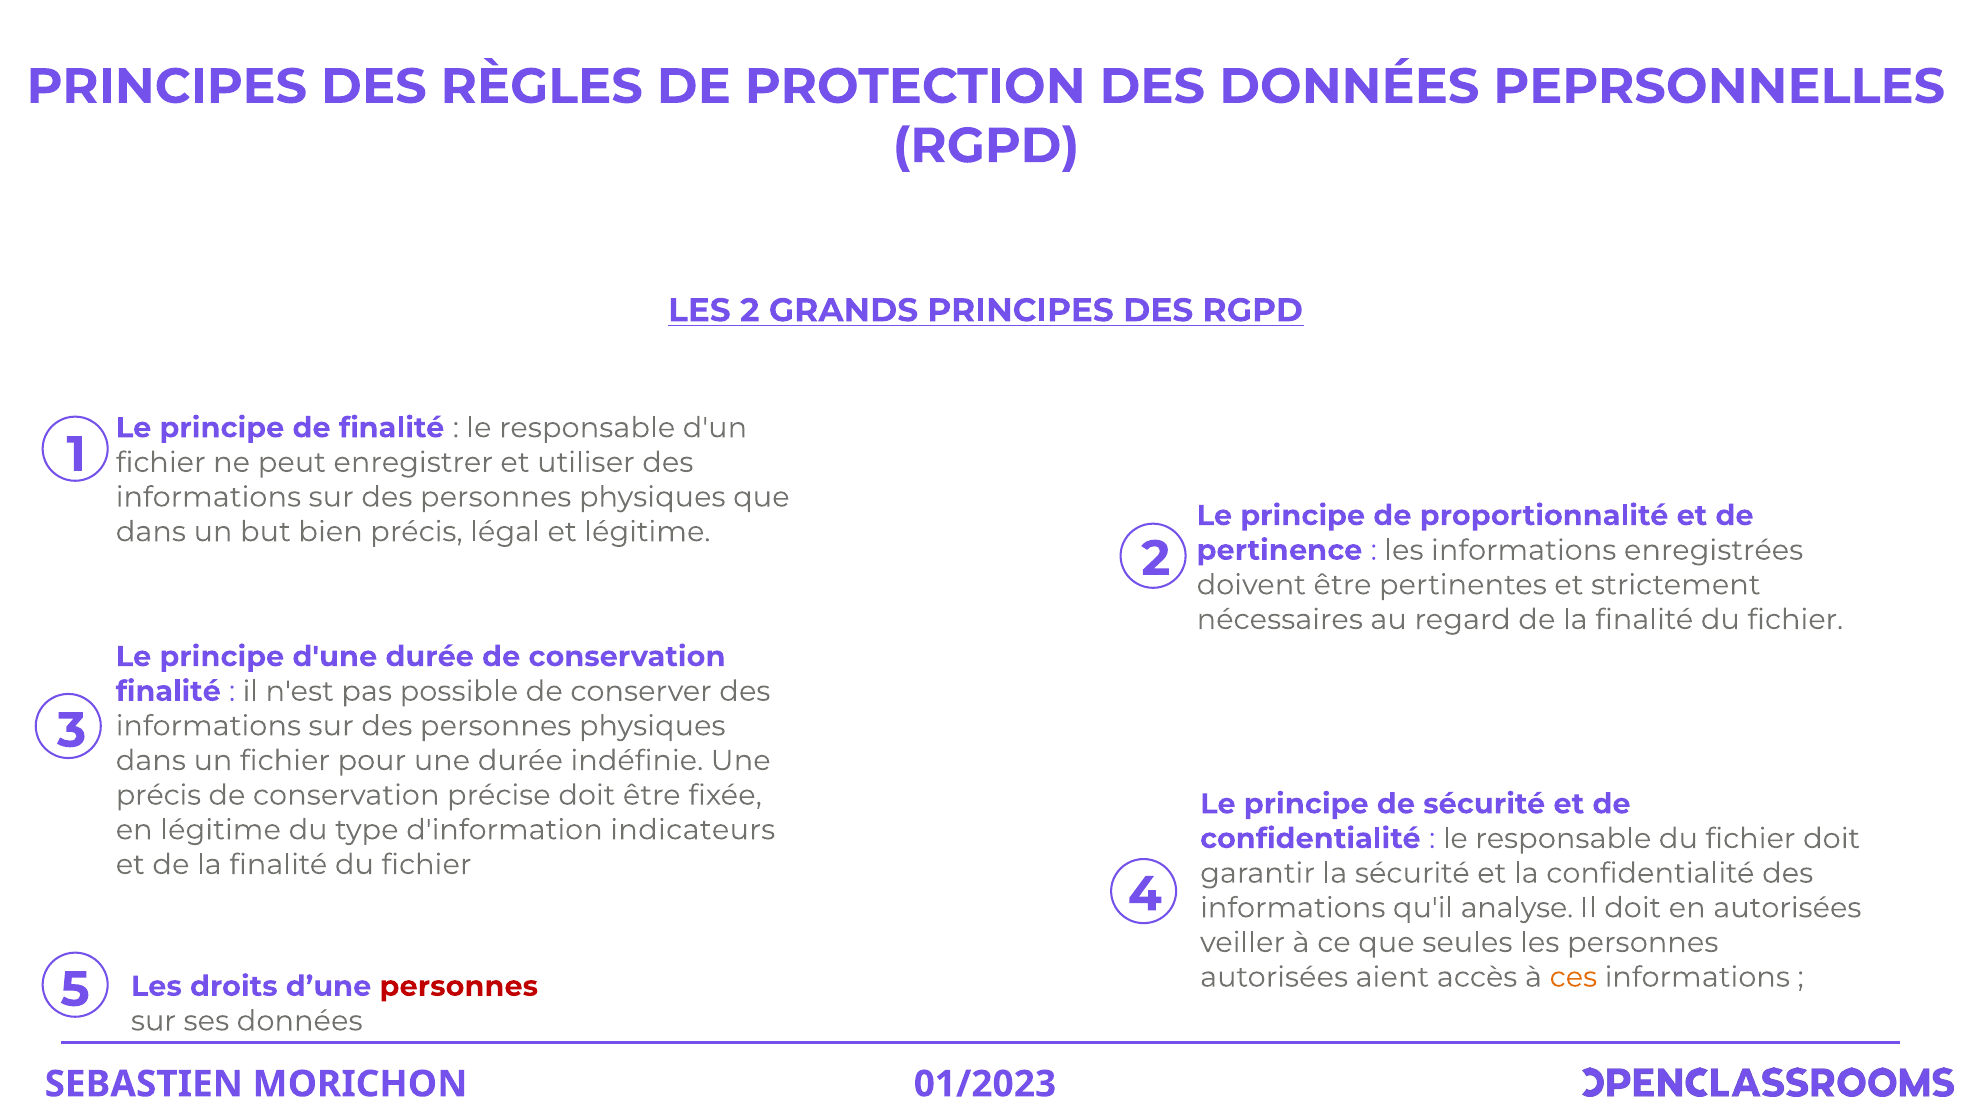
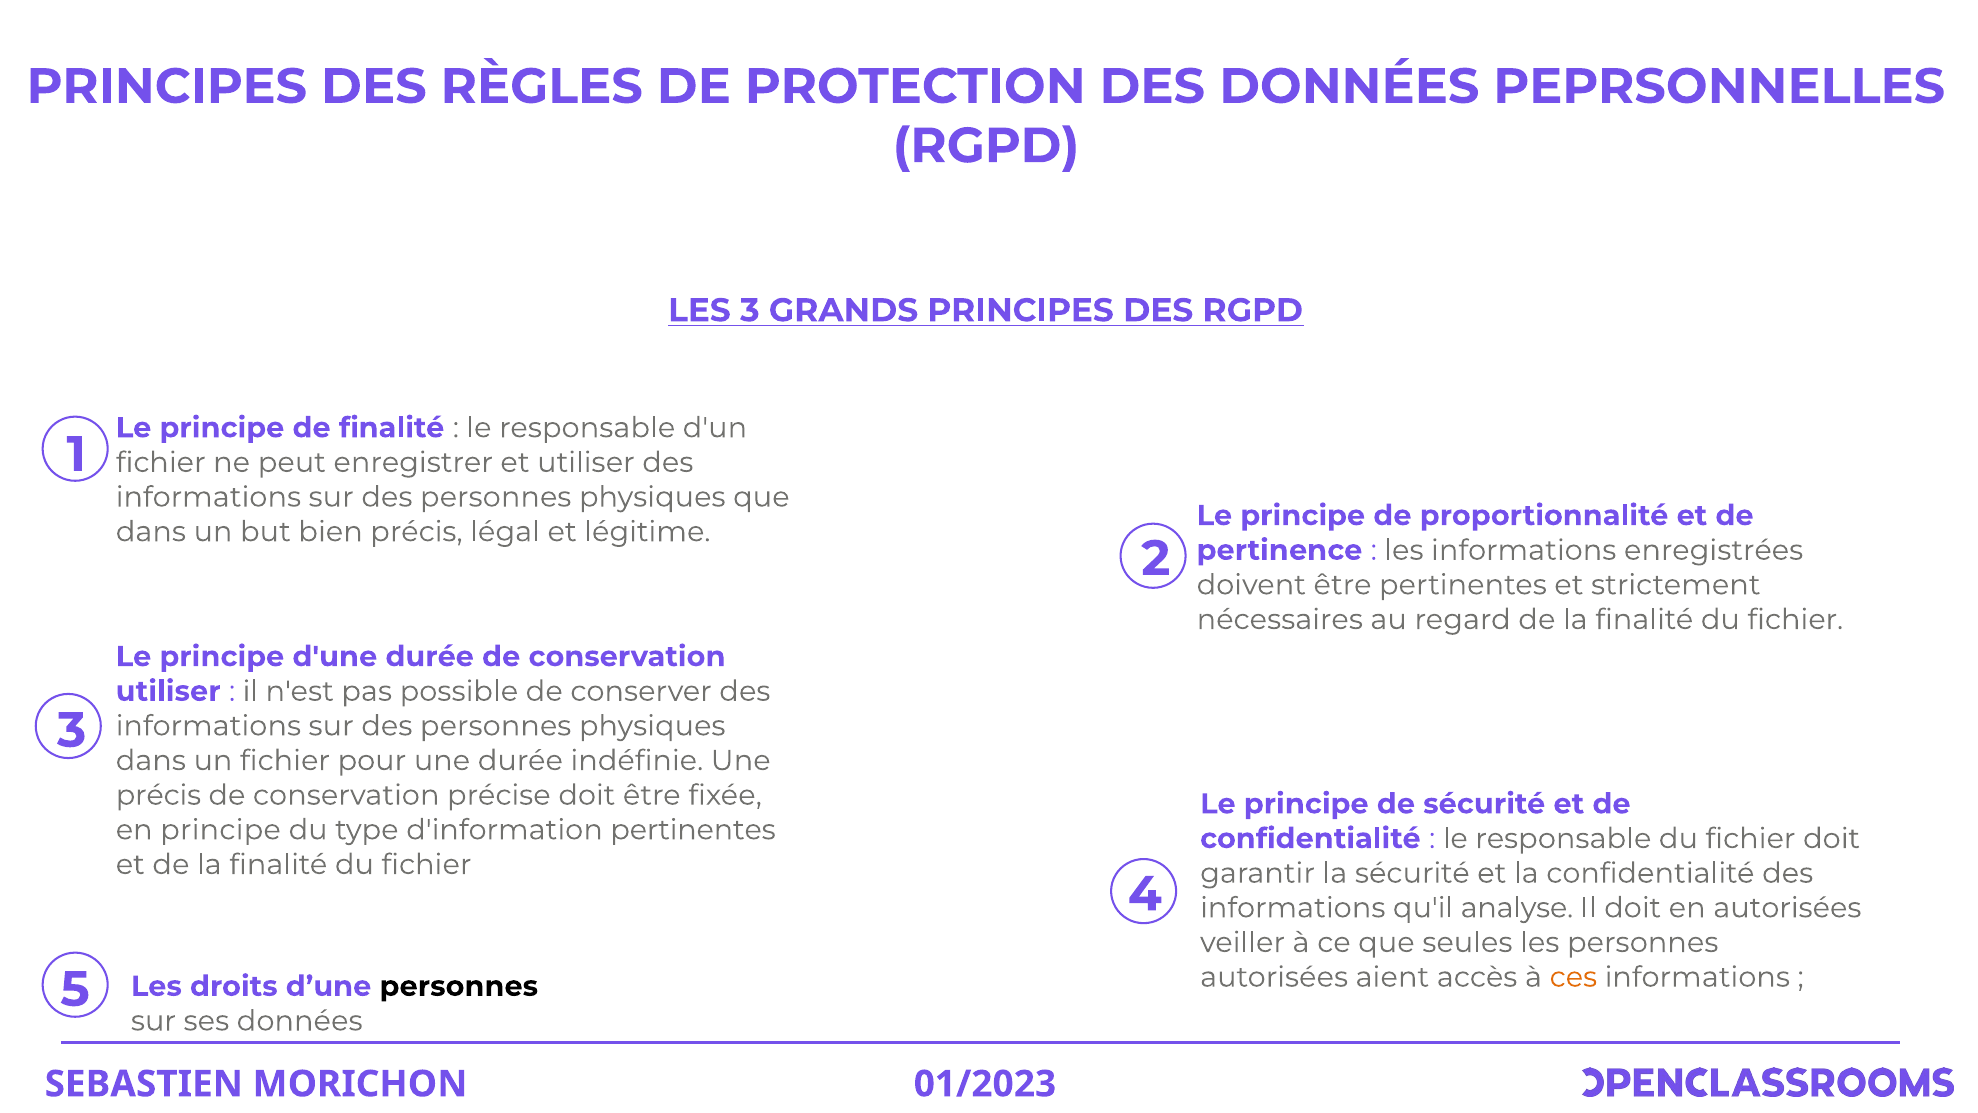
LES 2: 2 -> 3
finalité at (168, 691): finalité -> utiliser
en légitime: légitime -> principe
d'information indicateurs: indicateurs -> pertinentes
personnes at (459, 986) colour: red -> black
